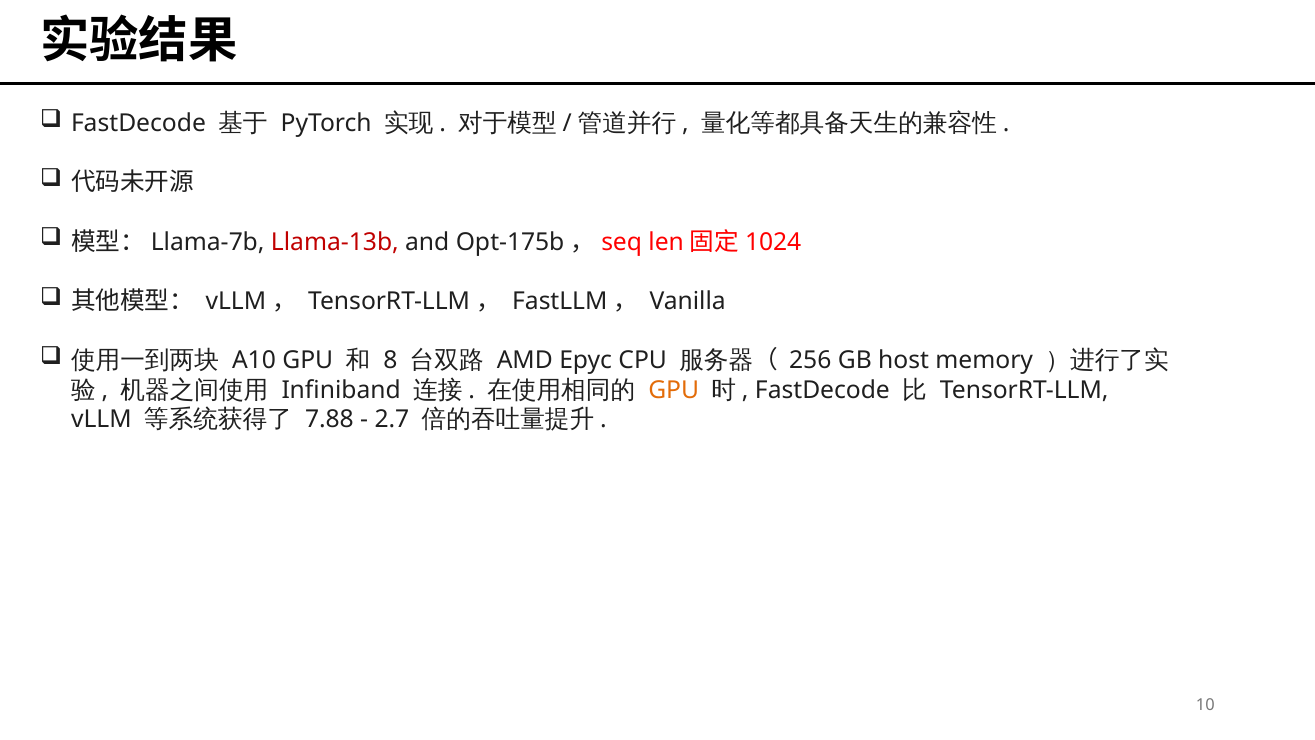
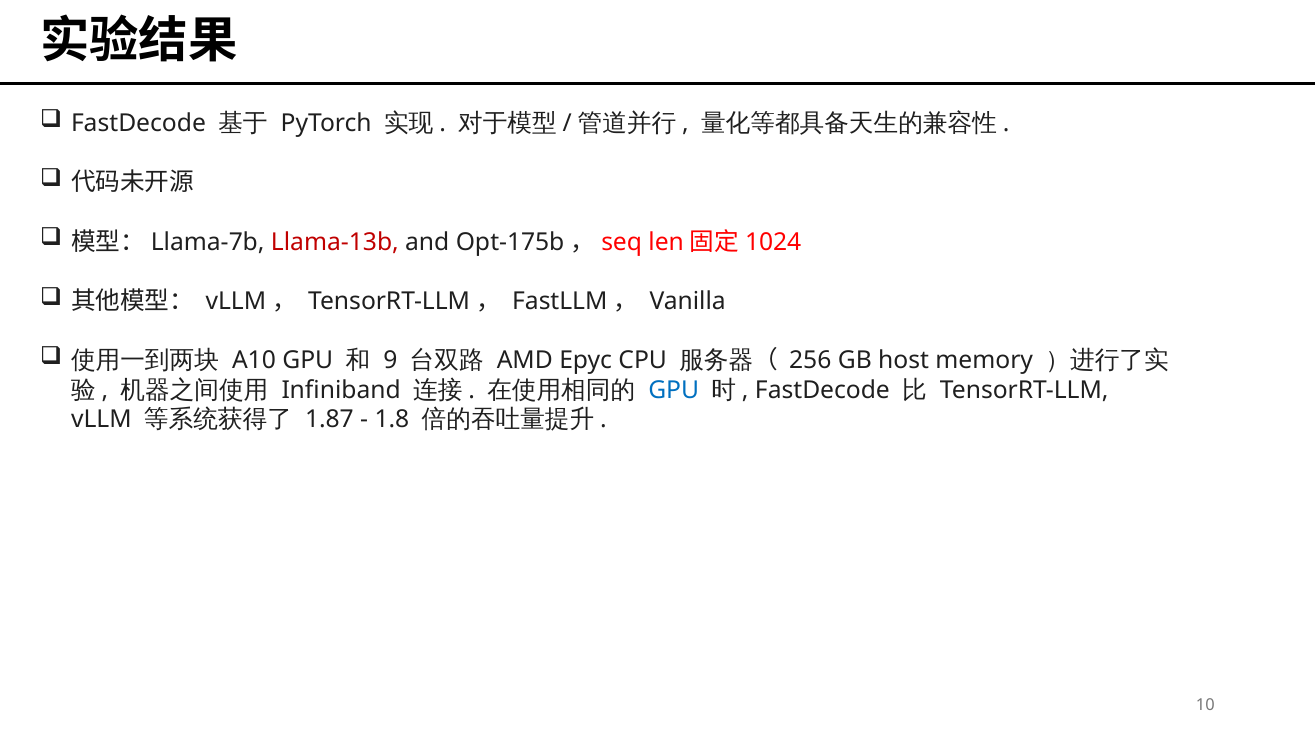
8: 8 -> 9
GPU at (674, 390) colour: orange -> blue
7.88: 7.88 -> 1.87
2.7: 2.7 -> 1.8
